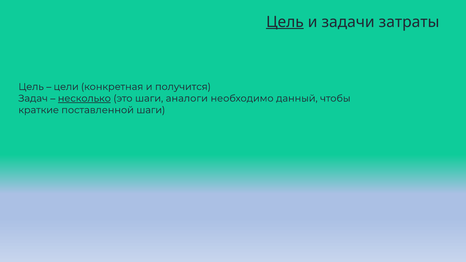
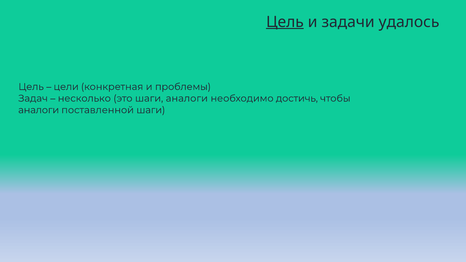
затраты: затраты -> удалось
получится: получится -> проблемы
несколько underline: present -> none
данный: данный -> достичь
краткие at (39, 110): краткие -> аналоги
